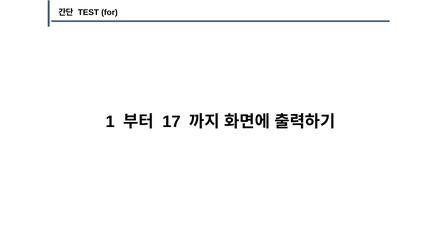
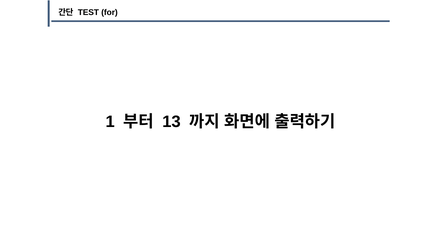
17: 17 -> 13
